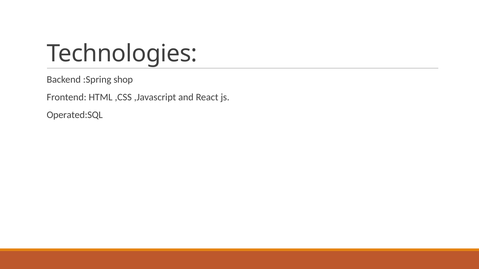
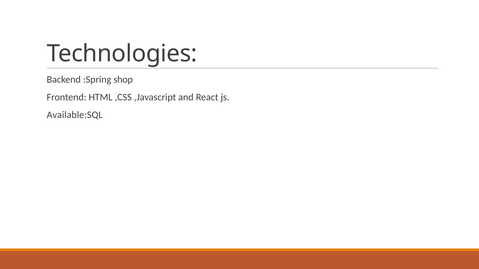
Operated:SQL: Operated:SQL -> Available:SQL
